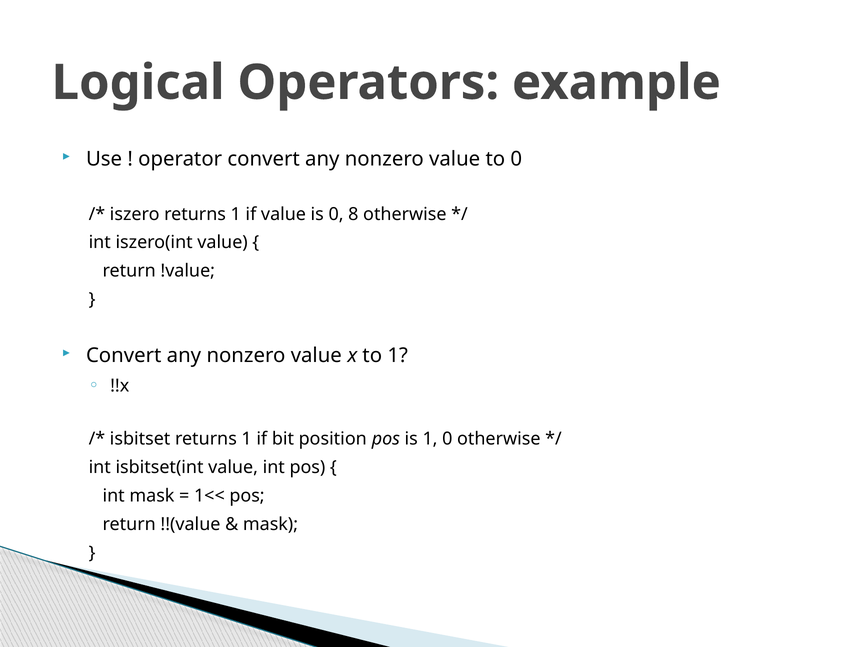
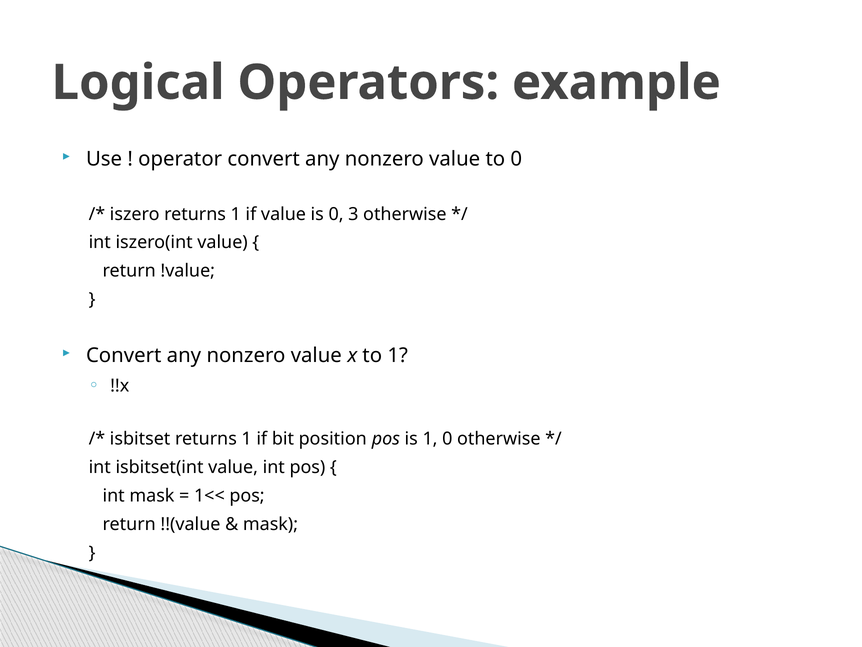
8: 8 -> 3
